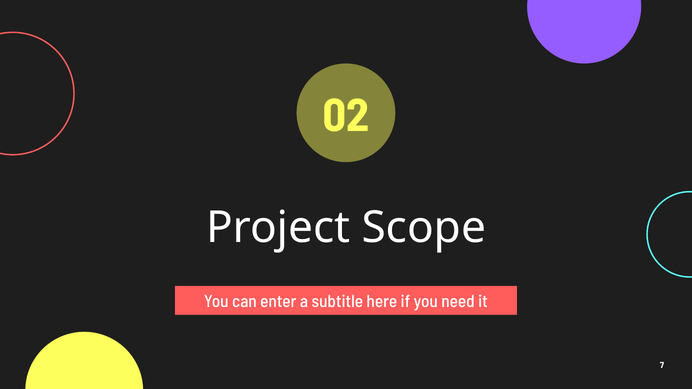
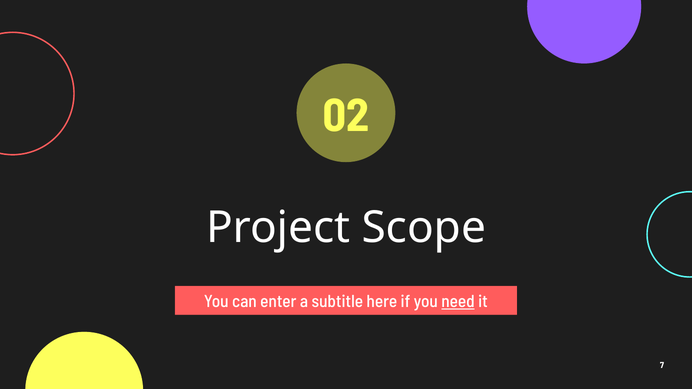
need underline: none -> present
